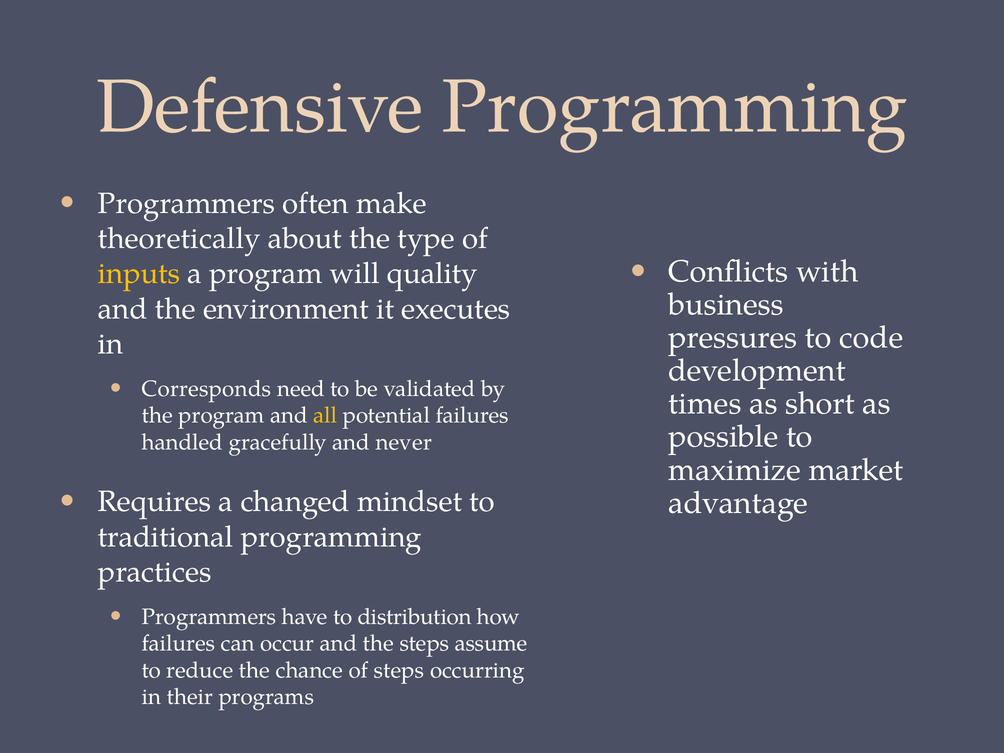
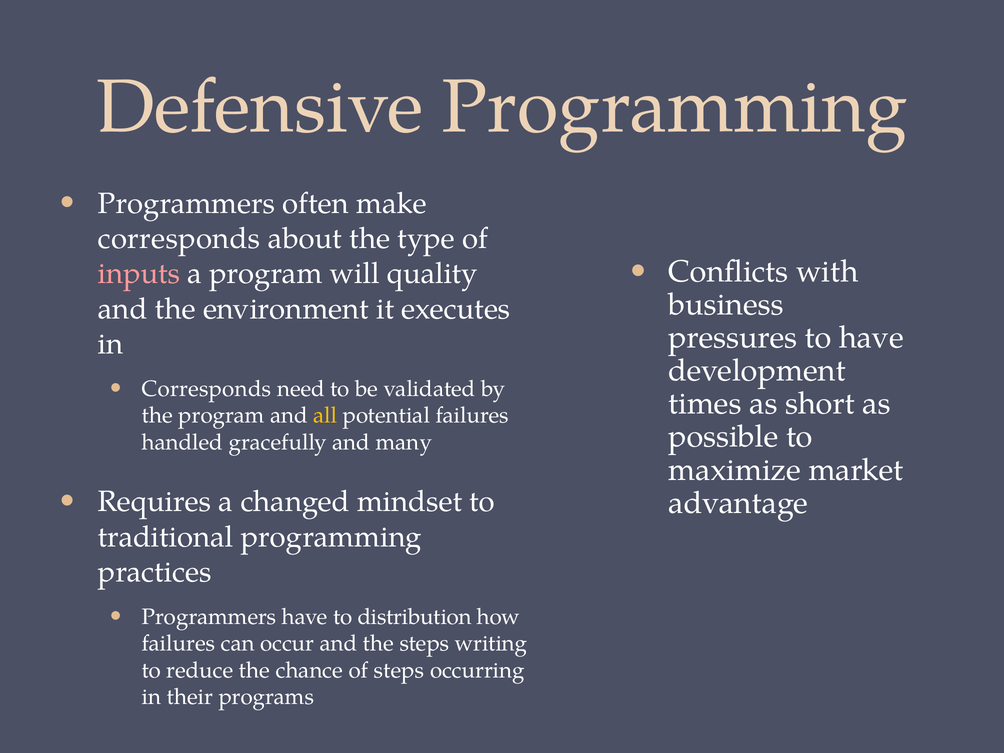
theoretically at (179, 239): theoretically -> corresponds
inputs colour: yellow -> pink
to code: code -> have
never: never -> many
assume: assume -> writing
